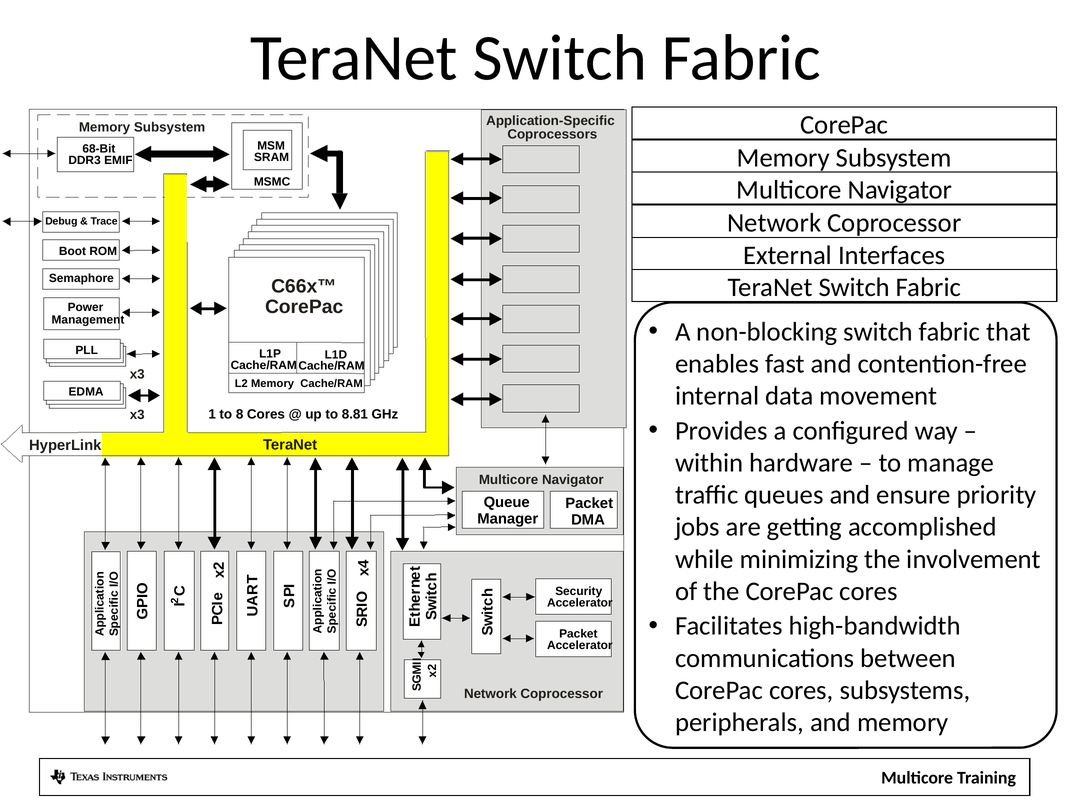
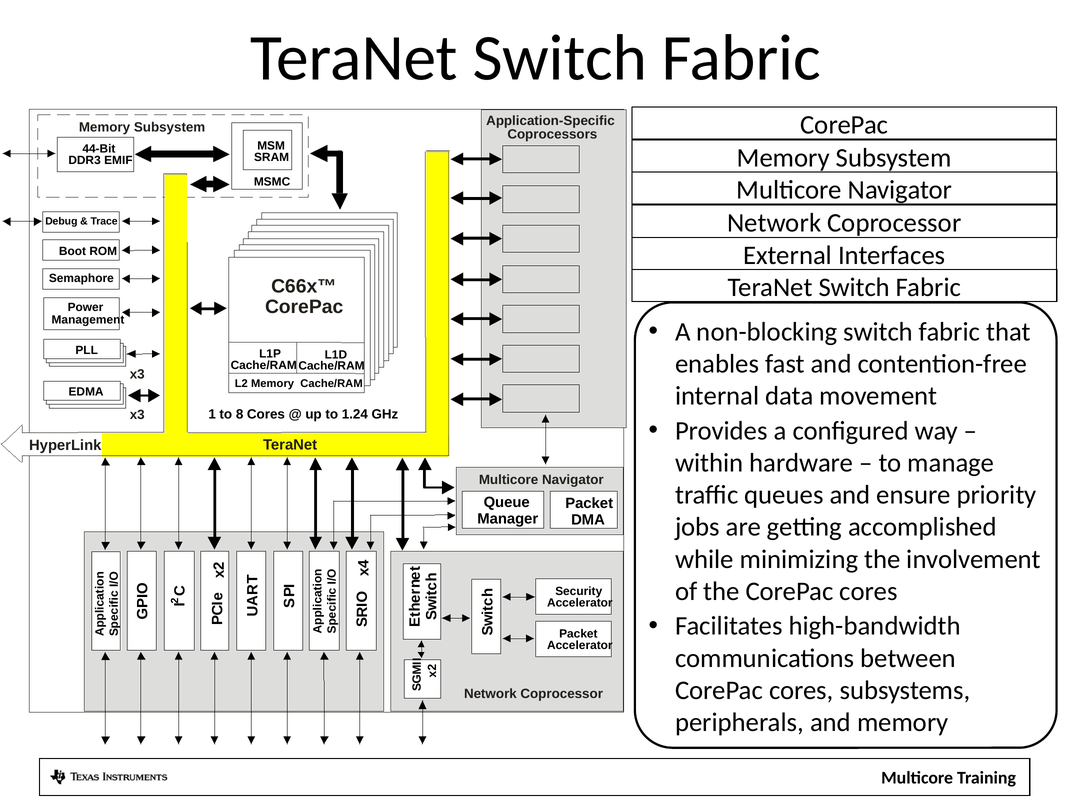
68-Bit: 68-Bit -> 44-Bit
8.81: 8.81 -> 1.24
